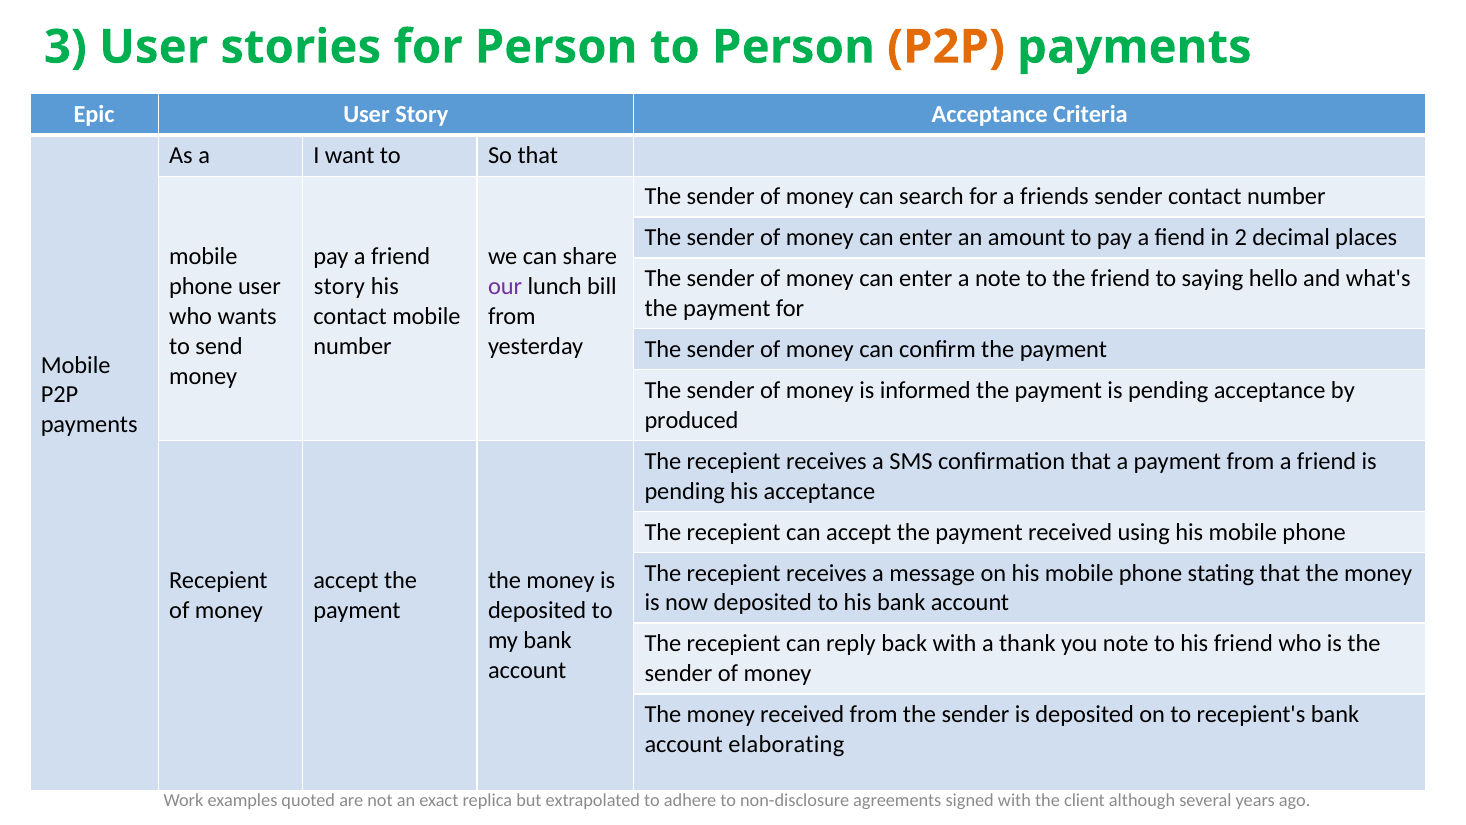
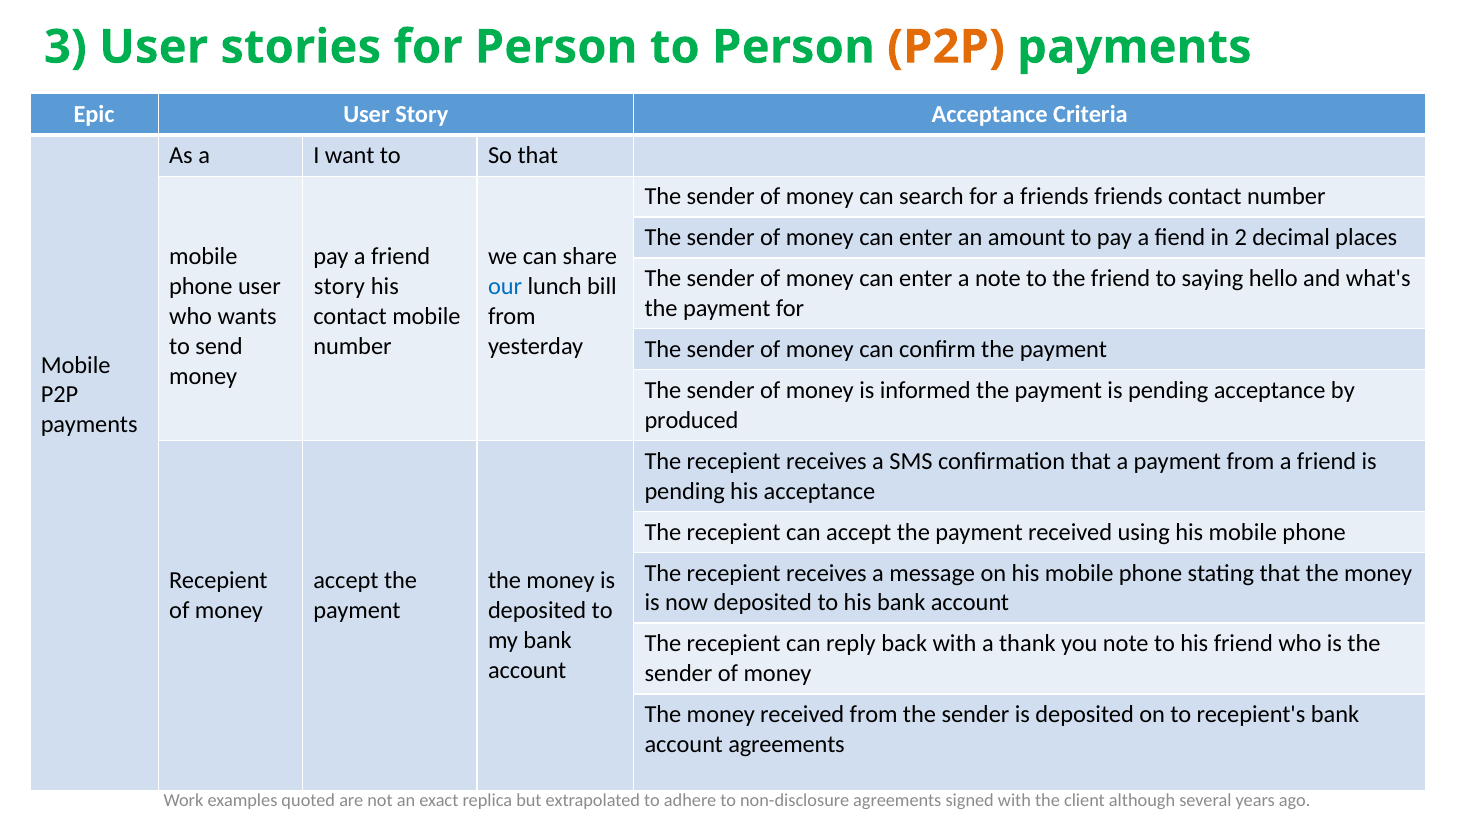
friends sender: sender -> friends
our colour: purple -> blue
account elaborating: elaborating -> agreements
